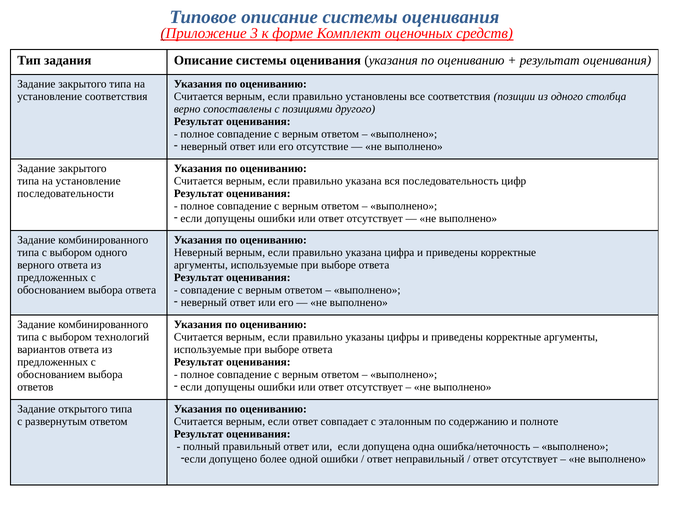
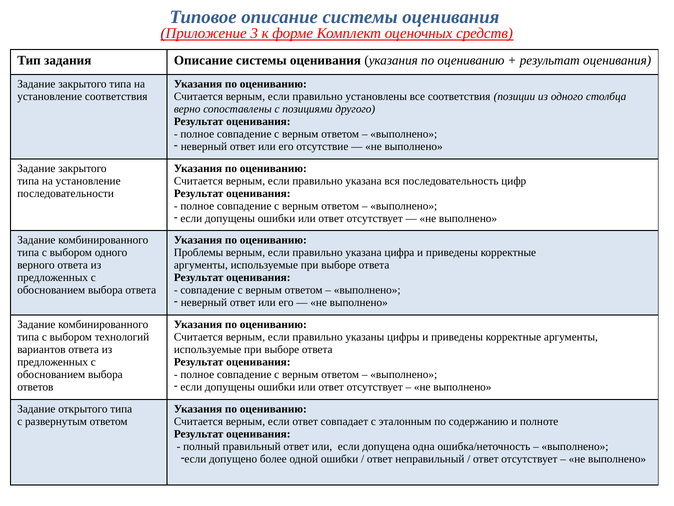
Неверный at (198, 252): Неверный -> Проблемы
